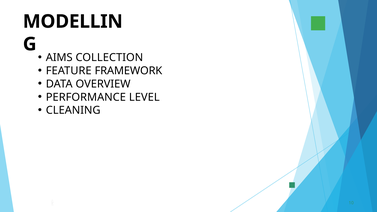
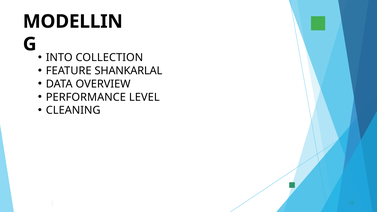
AIMS: AIMS -> INTO
FRAMEWORK: FRAMEWORK -> SHANKARLAL
